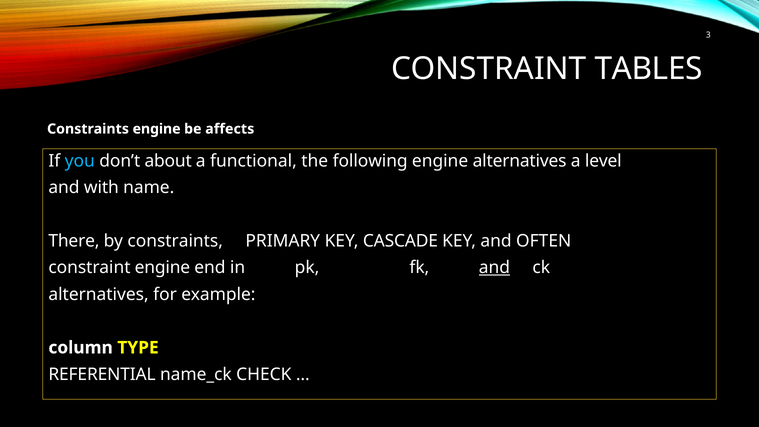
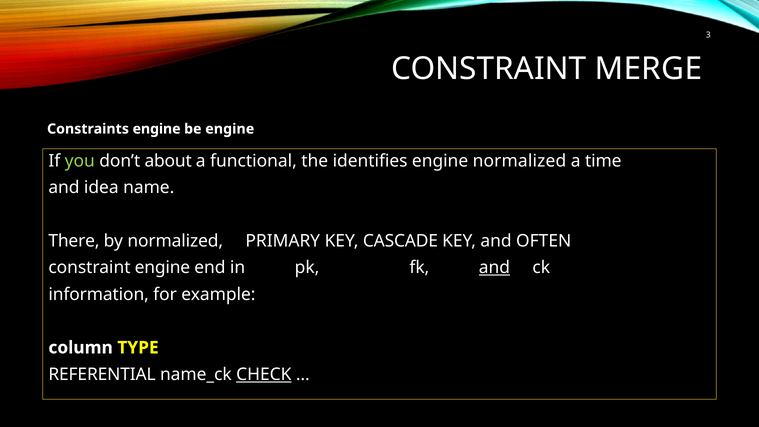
TABLES: TABLES -> MERGE
be affects: affects -> engine
you colour: light blue -> light green
following: following -> identifies
engine alternatives: alternatives -> normalized
level: level -> time
with: with -> idea
by constraints: constraints -> normalized
alternatives at (99, 294): alternatives -> information
CHECK underline: none -> present
